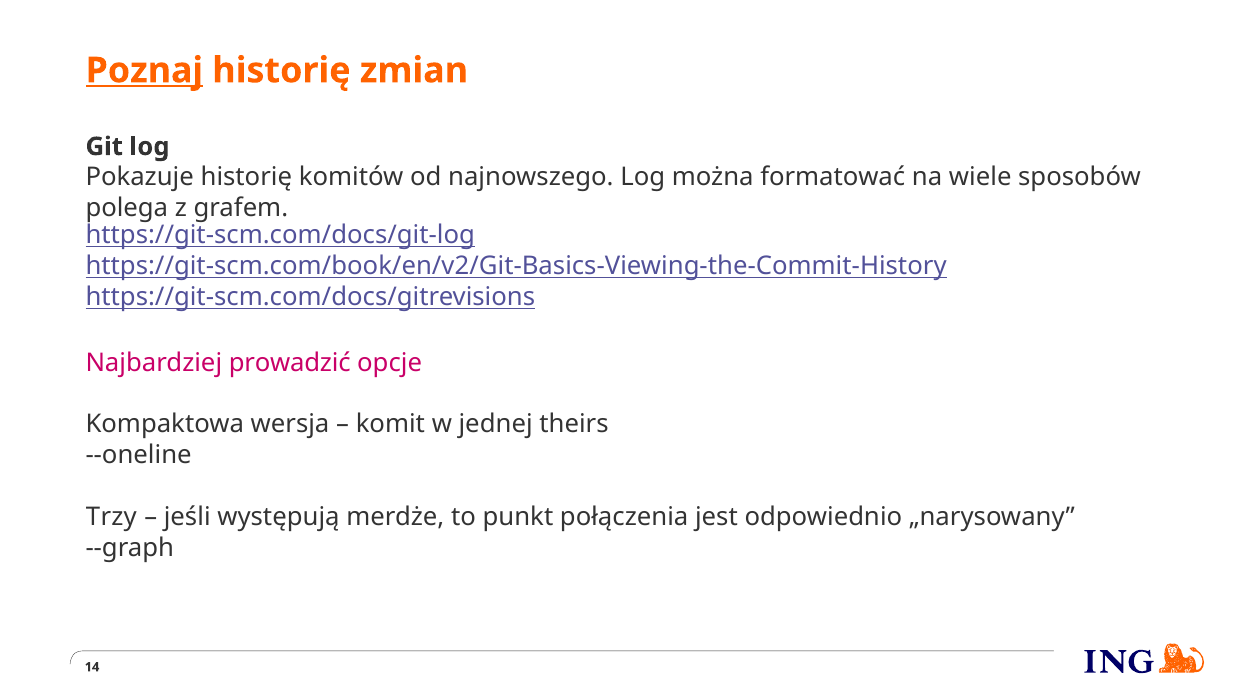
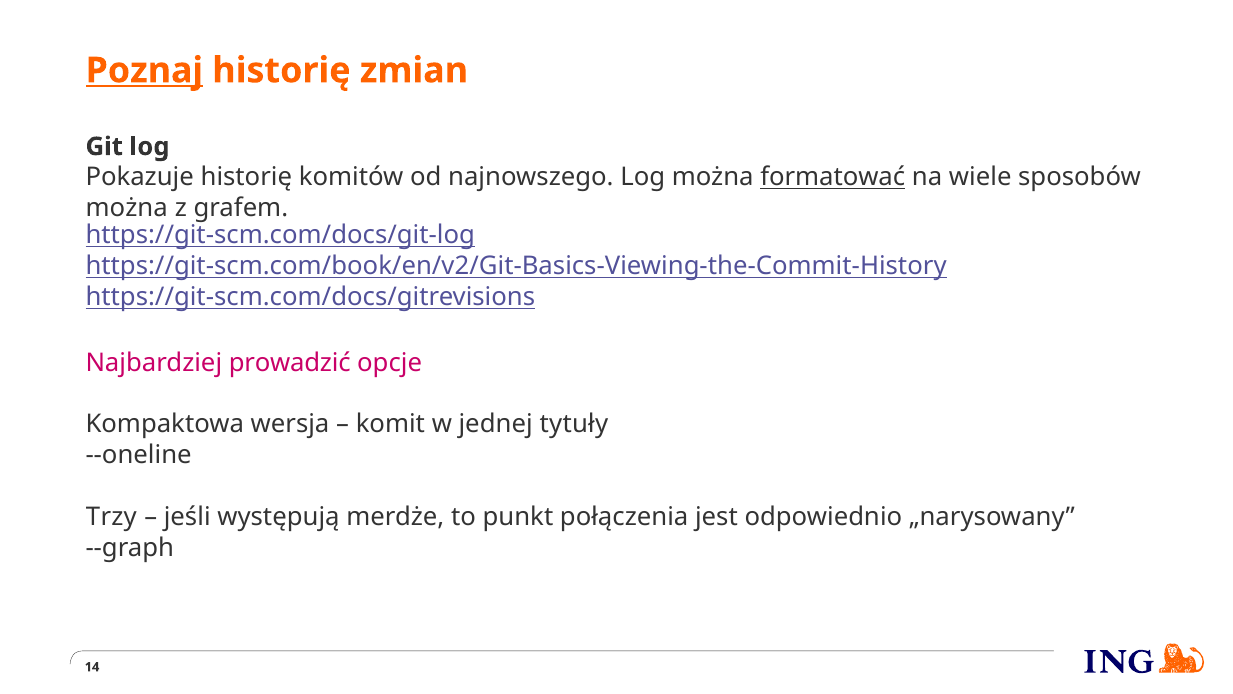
formatować underline: none -> present
polega at (127, 208): polega -> można
theirs: theirs -> tytuły
